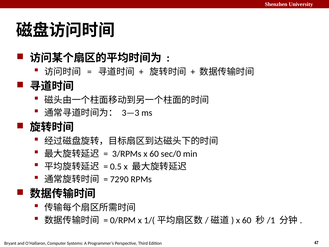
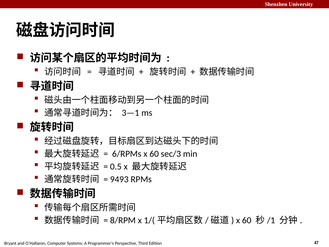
3—3: 3—3 -> 3—1
3/RPMs: 3/RPMs -> 6/RPMs
sec/0: sec/0 -> sec/3
7290: 7290 -> 9493
0/RPM: 0/RPM -> 8/RPM
